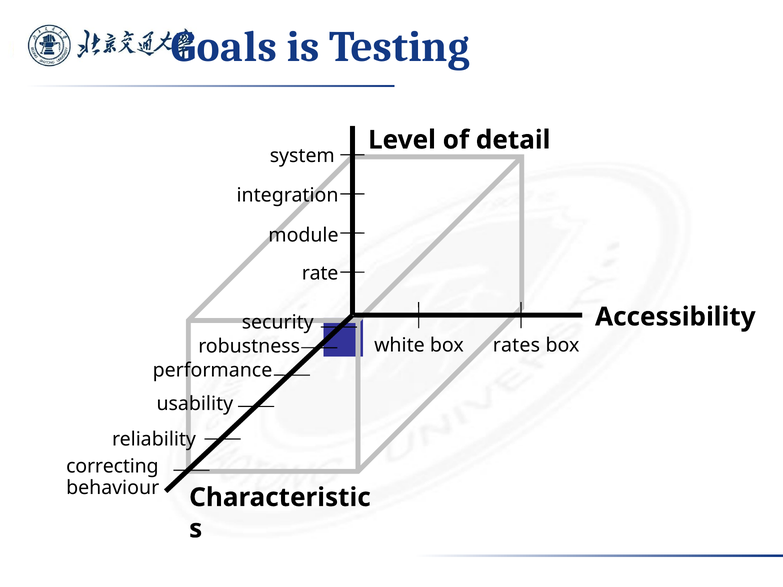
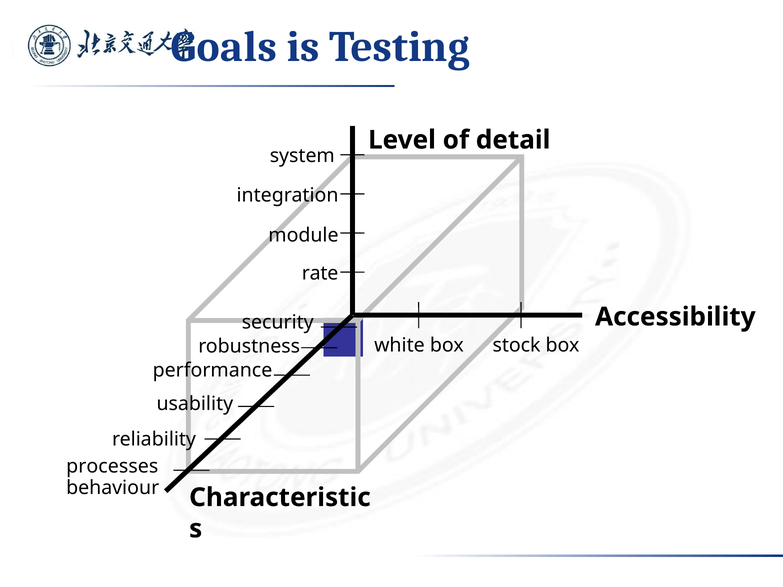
rates: rates -> stock
correcting: correcting -> processes
